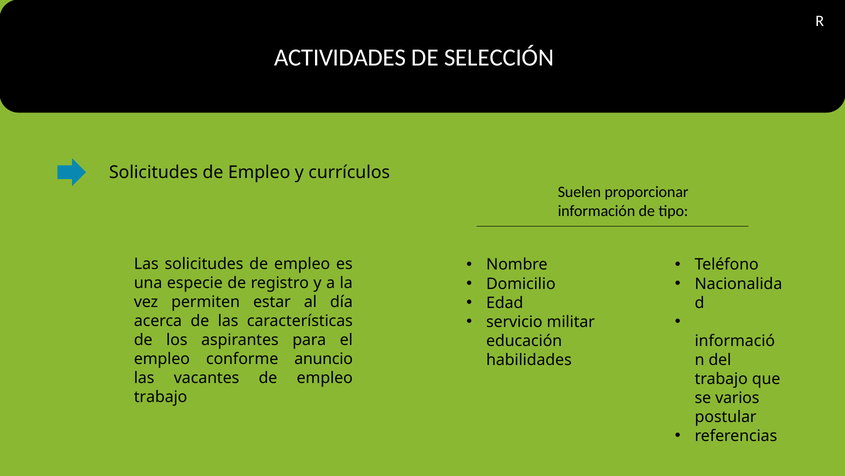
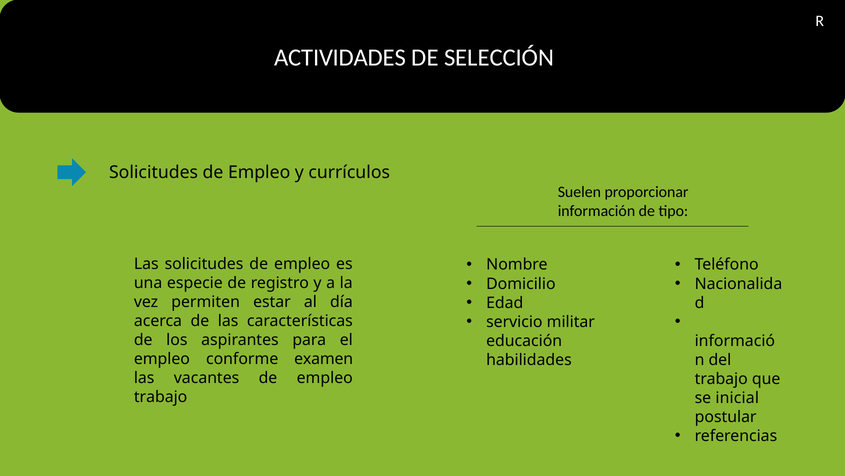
anuncio: anuncio -> examen
varios: varios -> inicial
